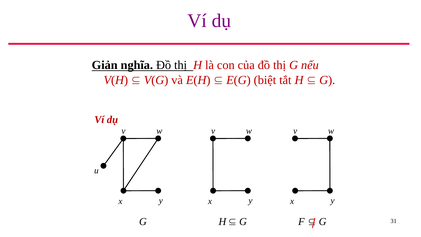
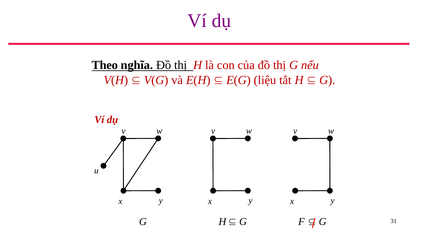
Giản: Giản -> Theo
biệt: biệt -> liệu
